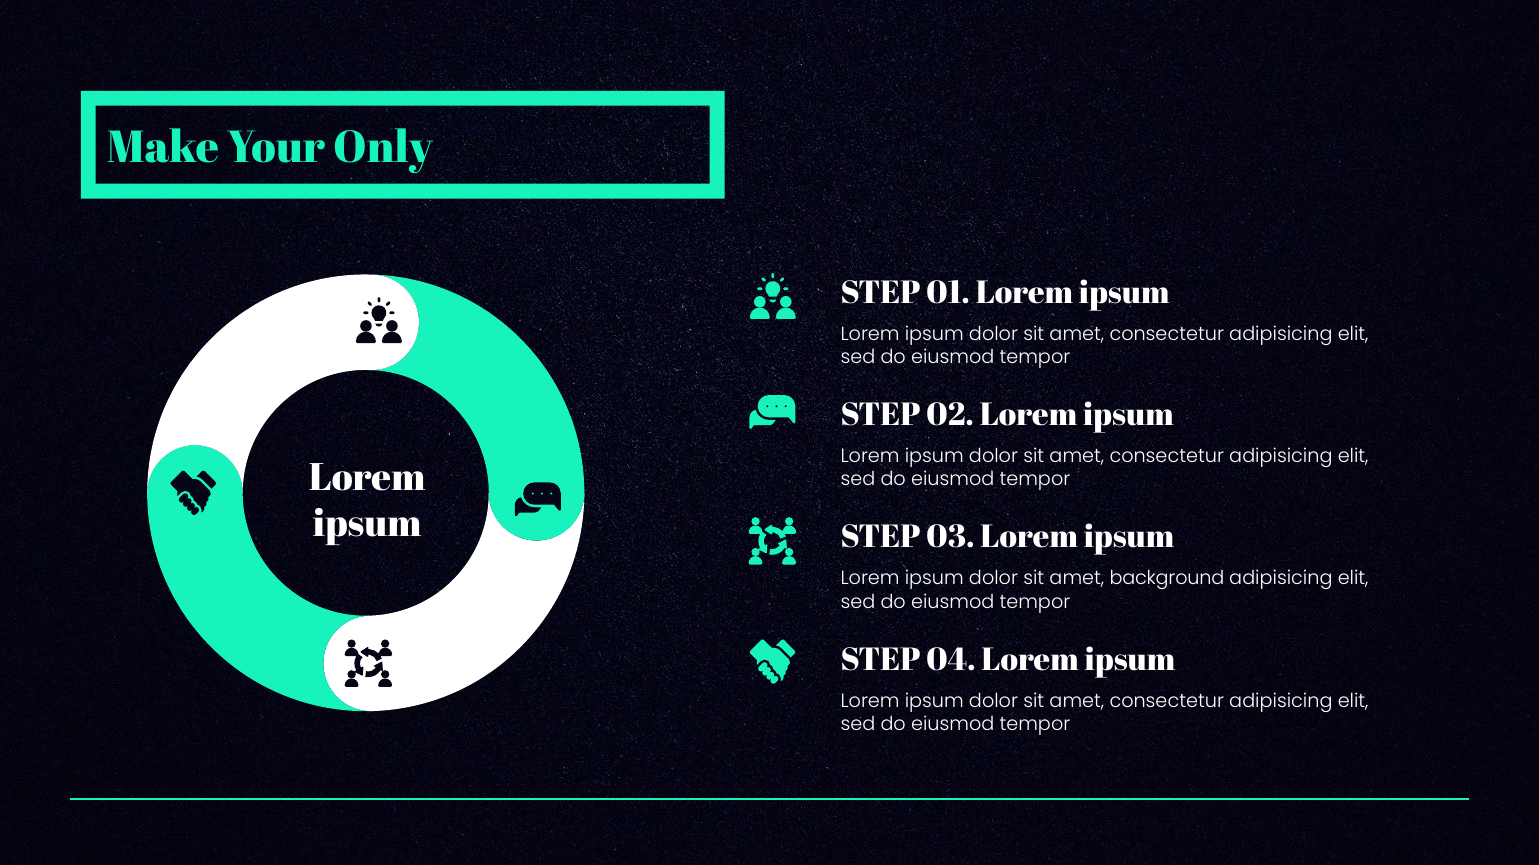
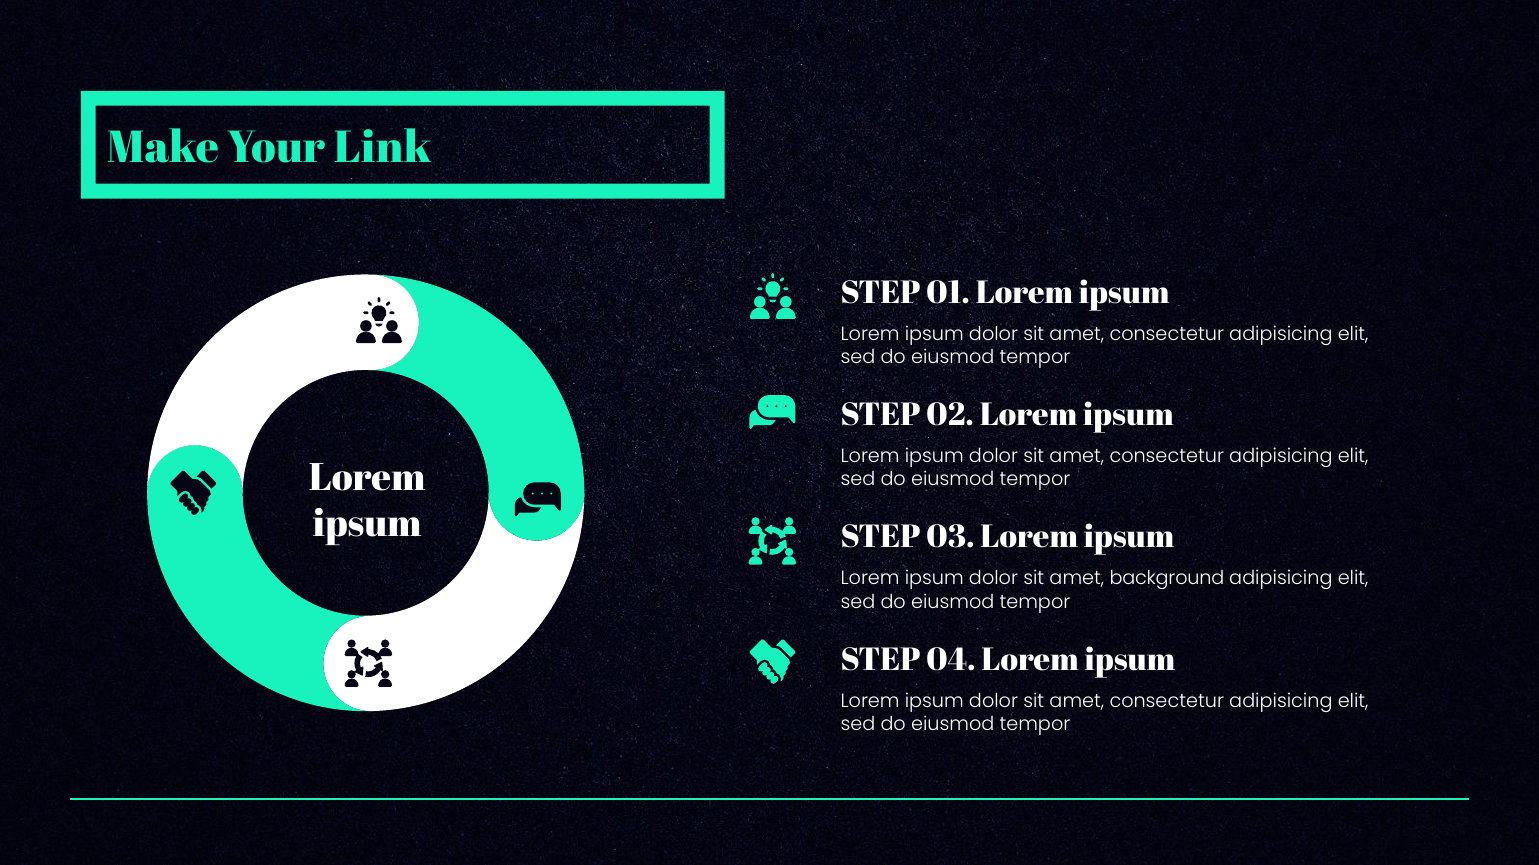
Only: Only -> Link
